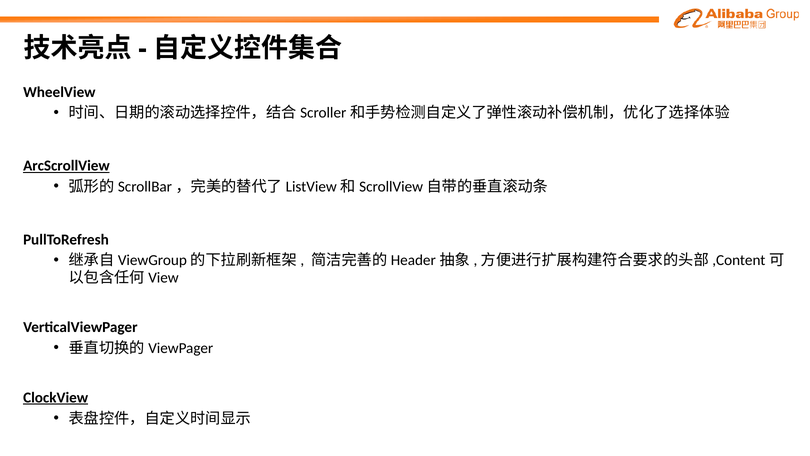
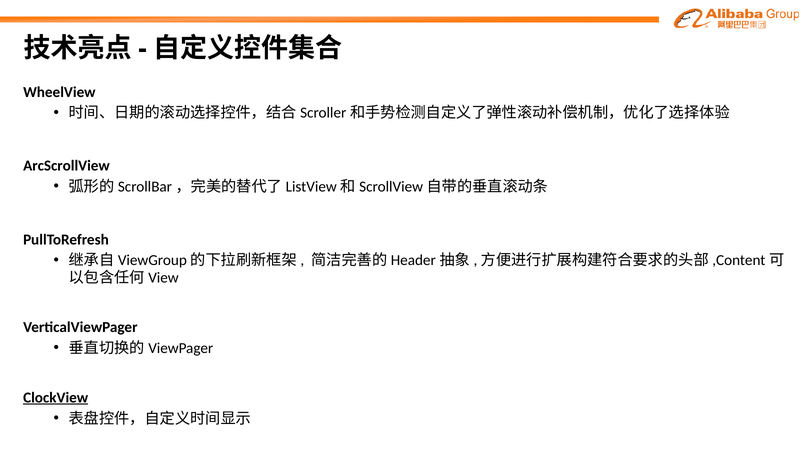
ArcScrollView underline: present -> none
